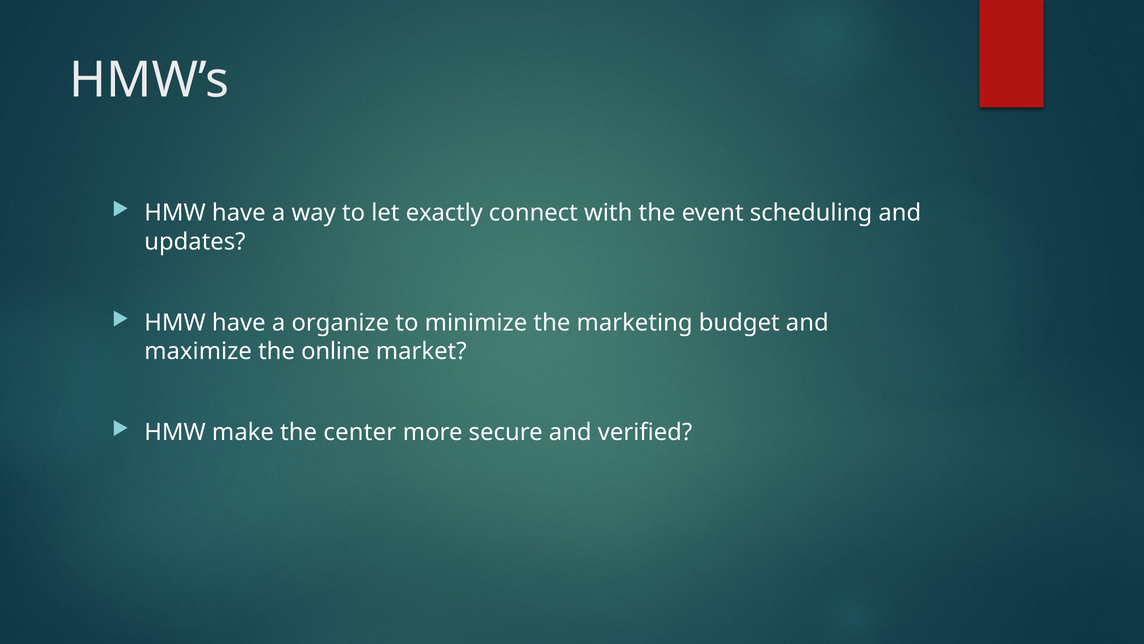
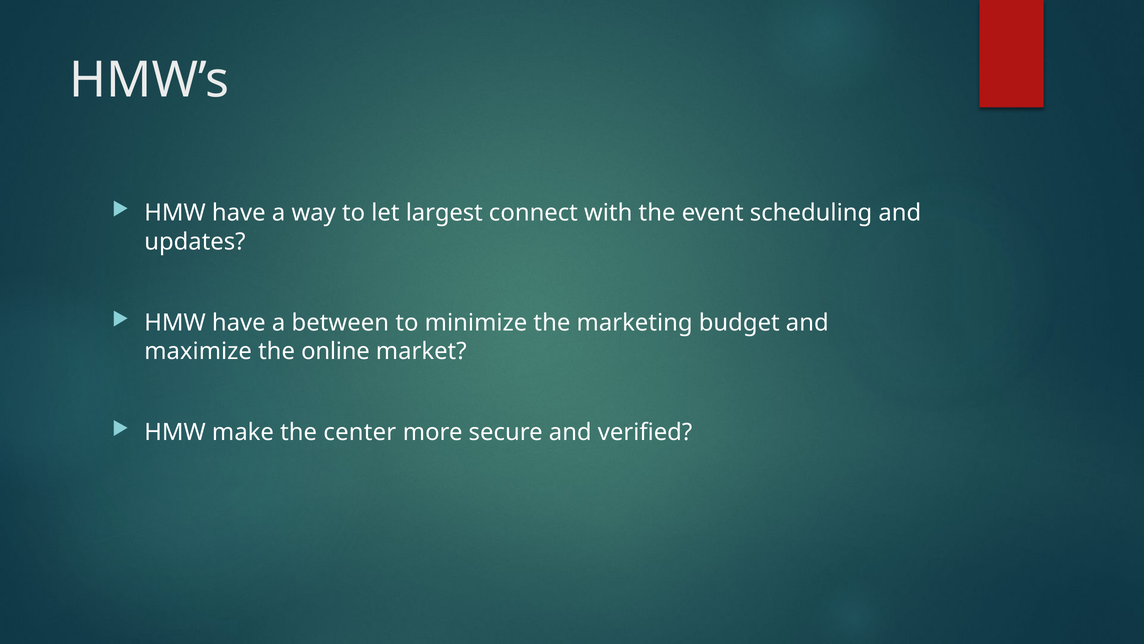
exactly: exactly -> largest
organize: organize -> between
